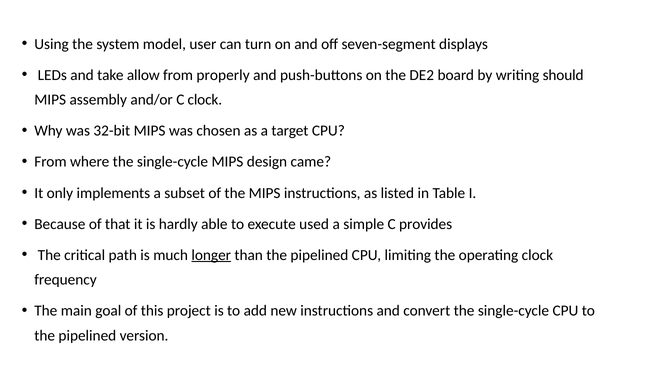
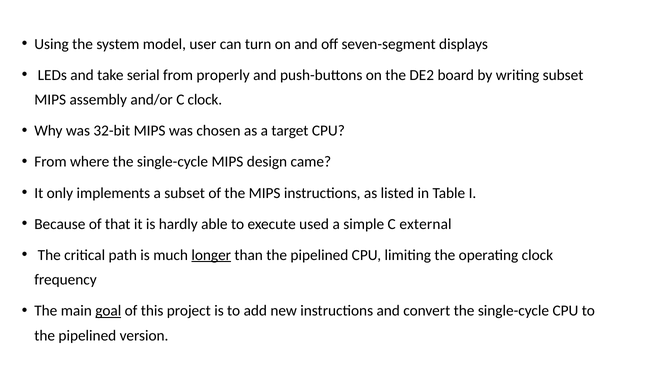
allow: allow -> serial
writing should: should -> subset
provides: provides -> external
goal underline: none -> present
